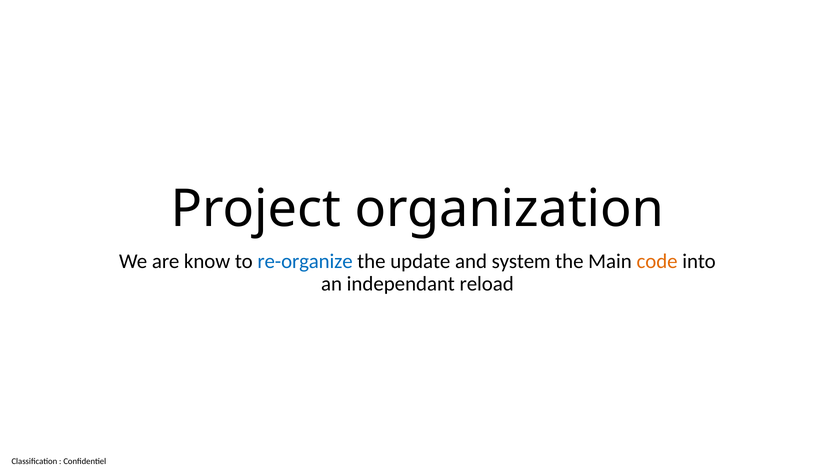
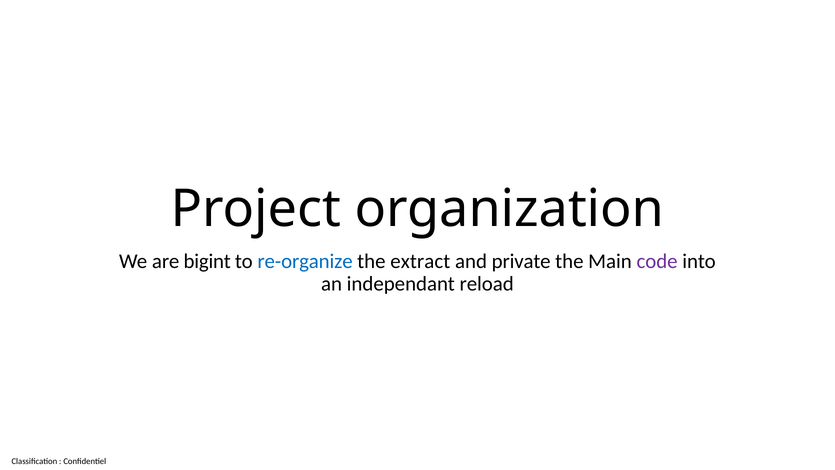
know: know -> bigint
update: update -> extract
system: system -> private
code colour: orange -> purple
